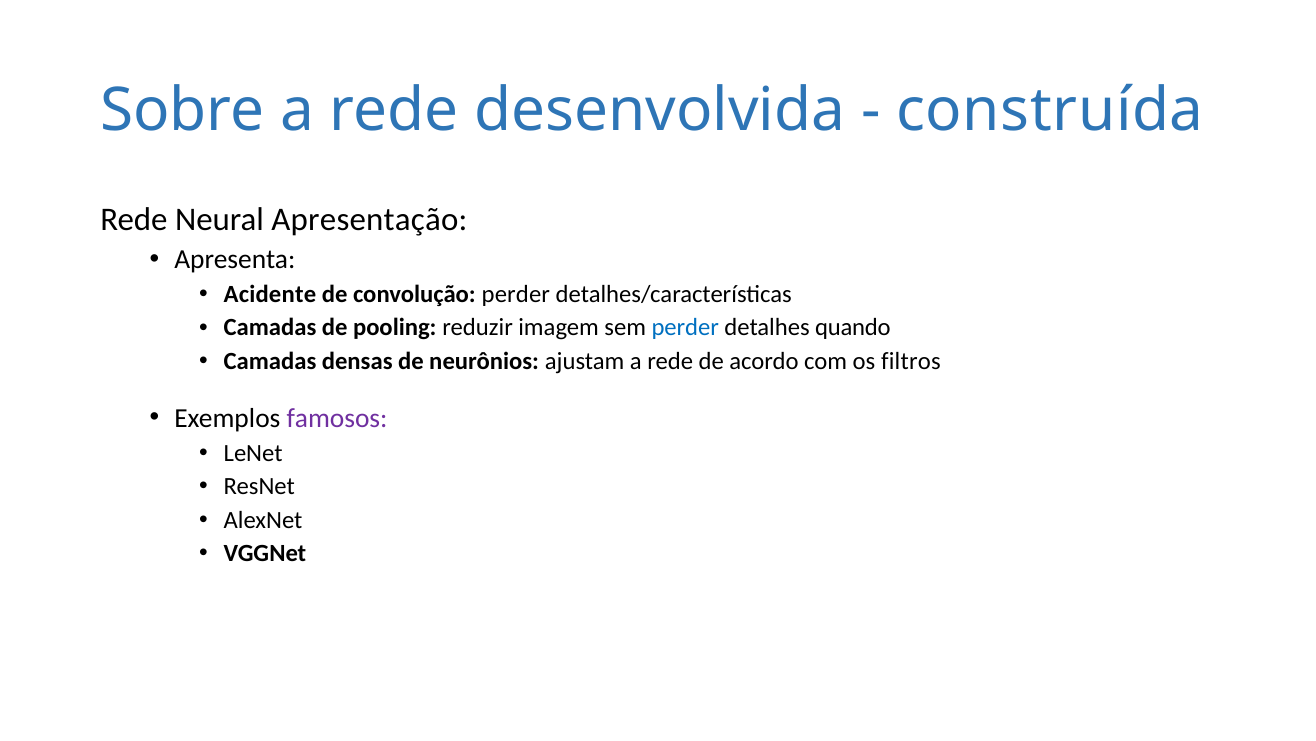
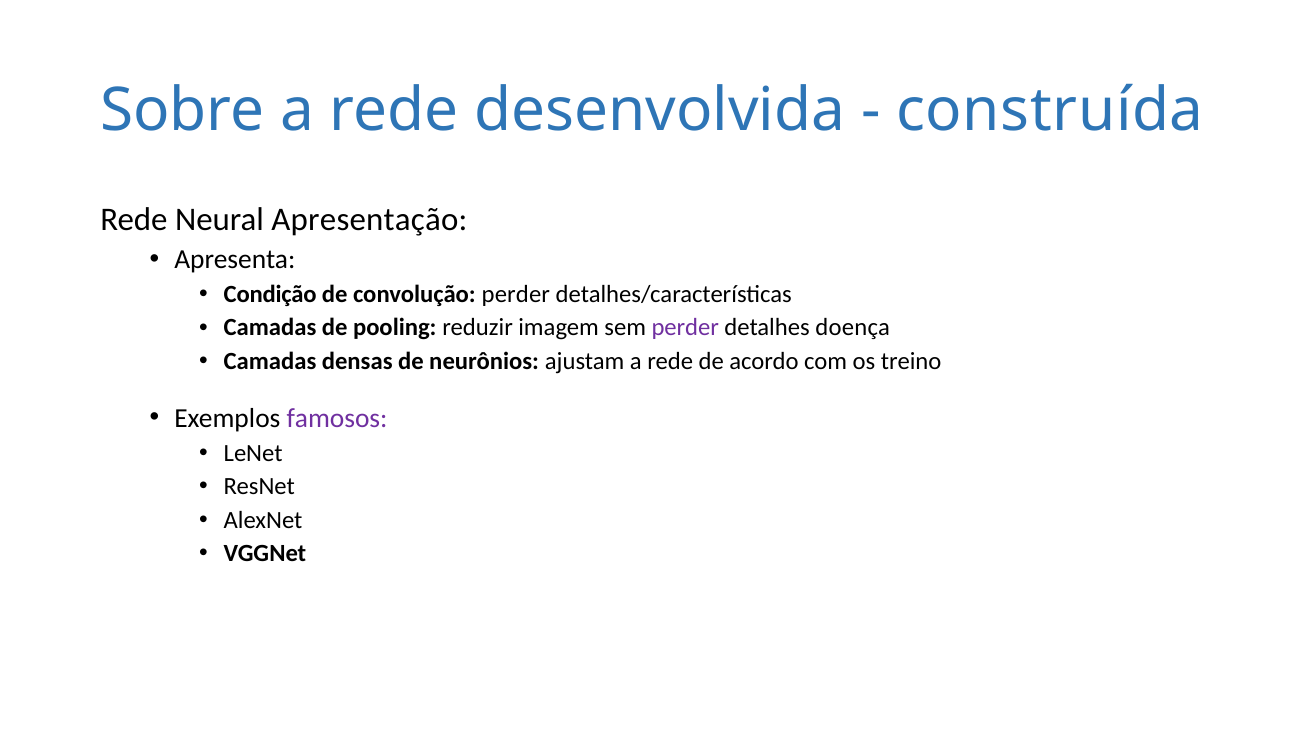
Acidente: Acidente -> Condição
perder at (685, 328) colour: blue -> purple
quando: quando -> doença
filtros: filtros -> treino
